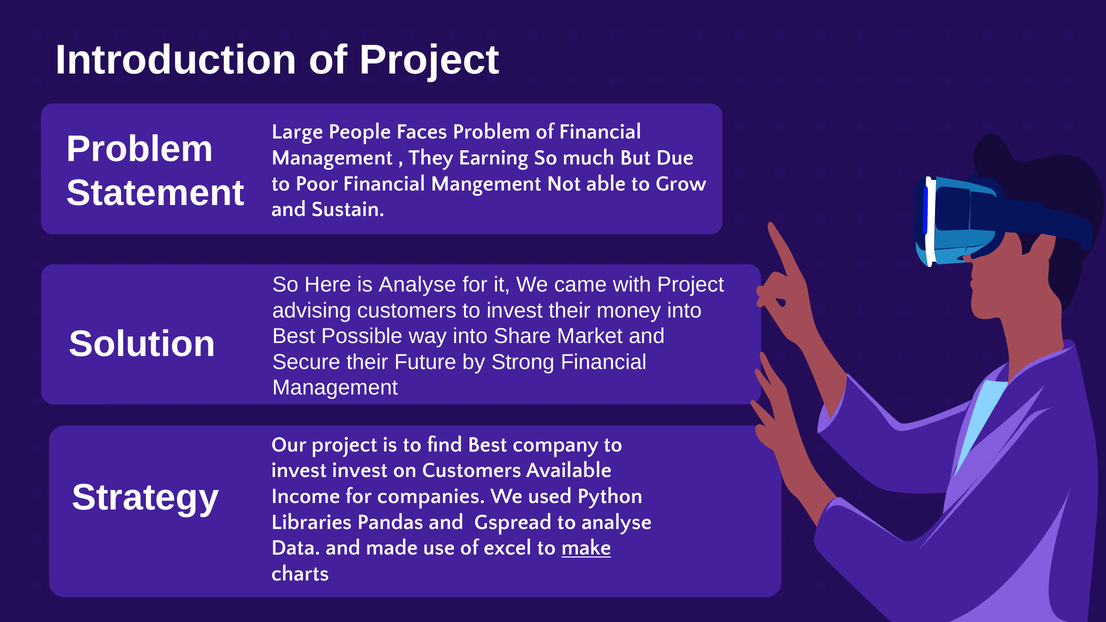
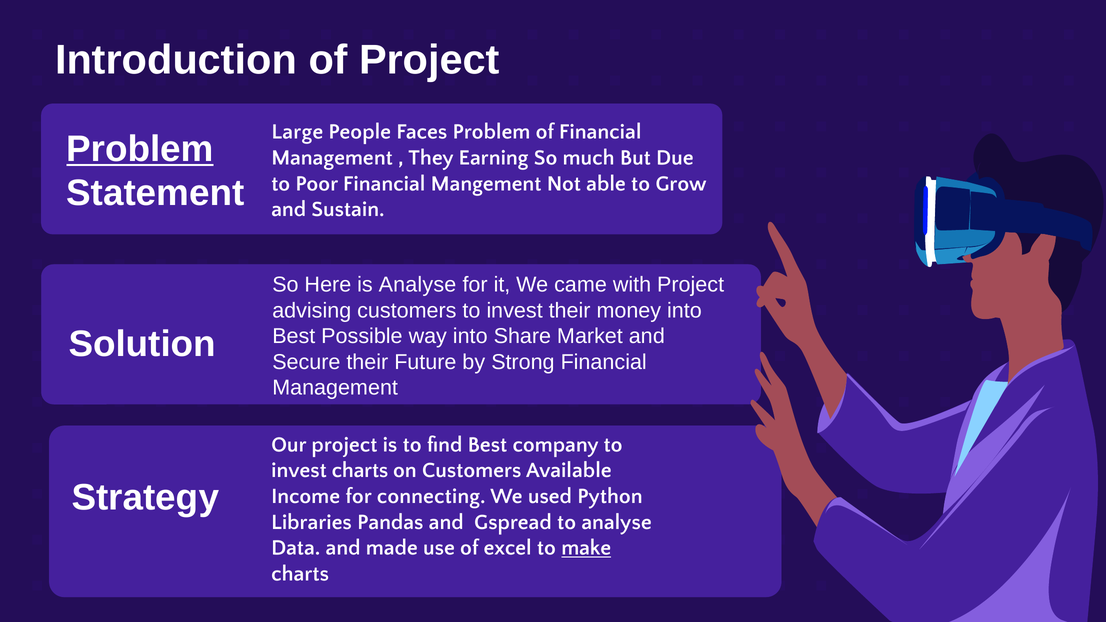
Problem at (140, 149) underline: none -> present
invest invest: invest -> charts
companies: companies -> connecting
